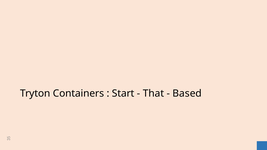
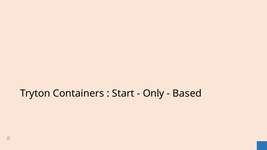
That: That -> Only
